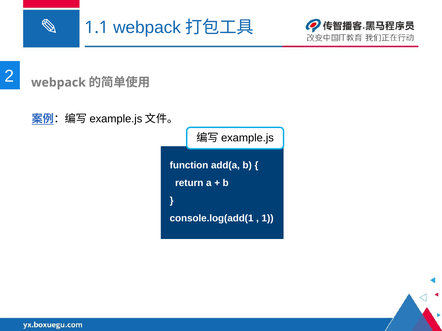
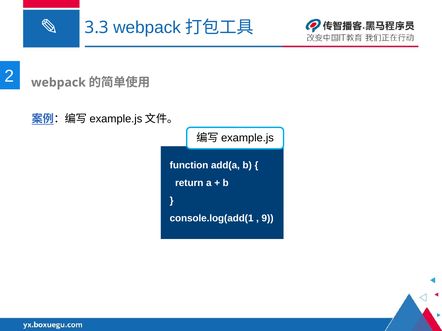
1.1: 1.1 -> 3.3
1: 1 -> 9
